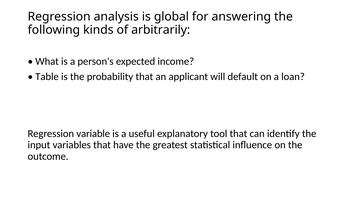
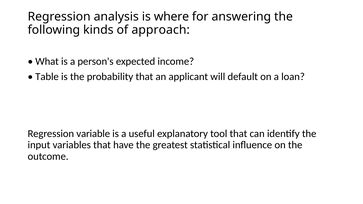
global: global -> where
arbitrarily: arbitrarily -> approach
